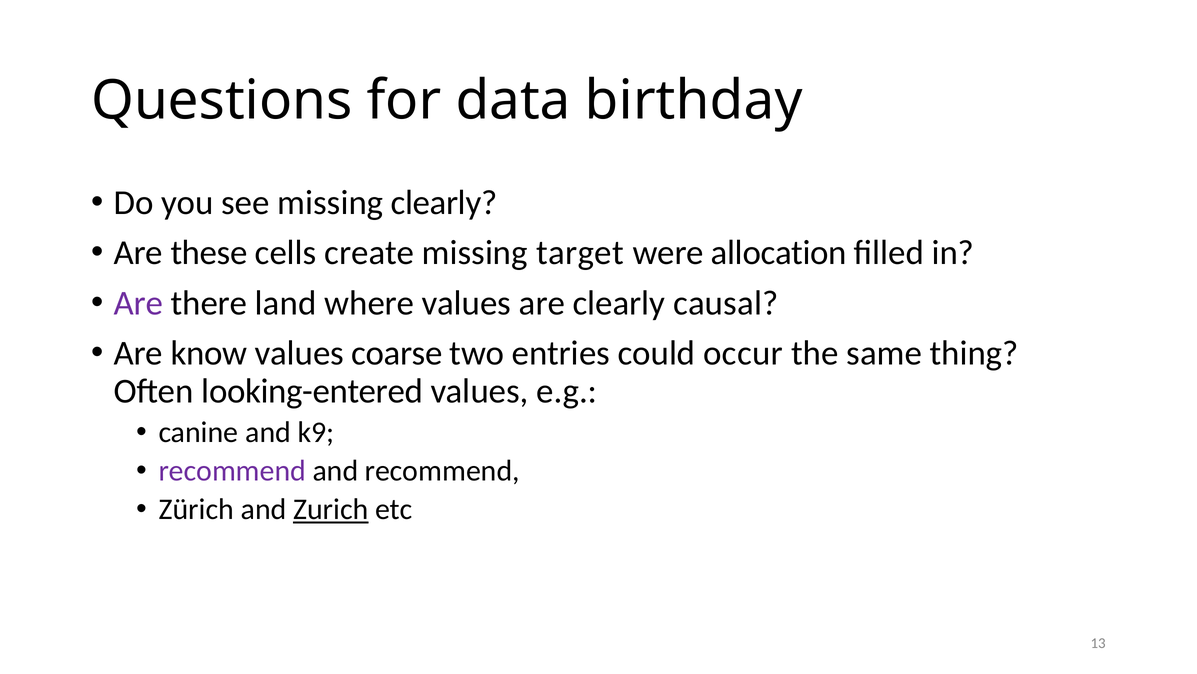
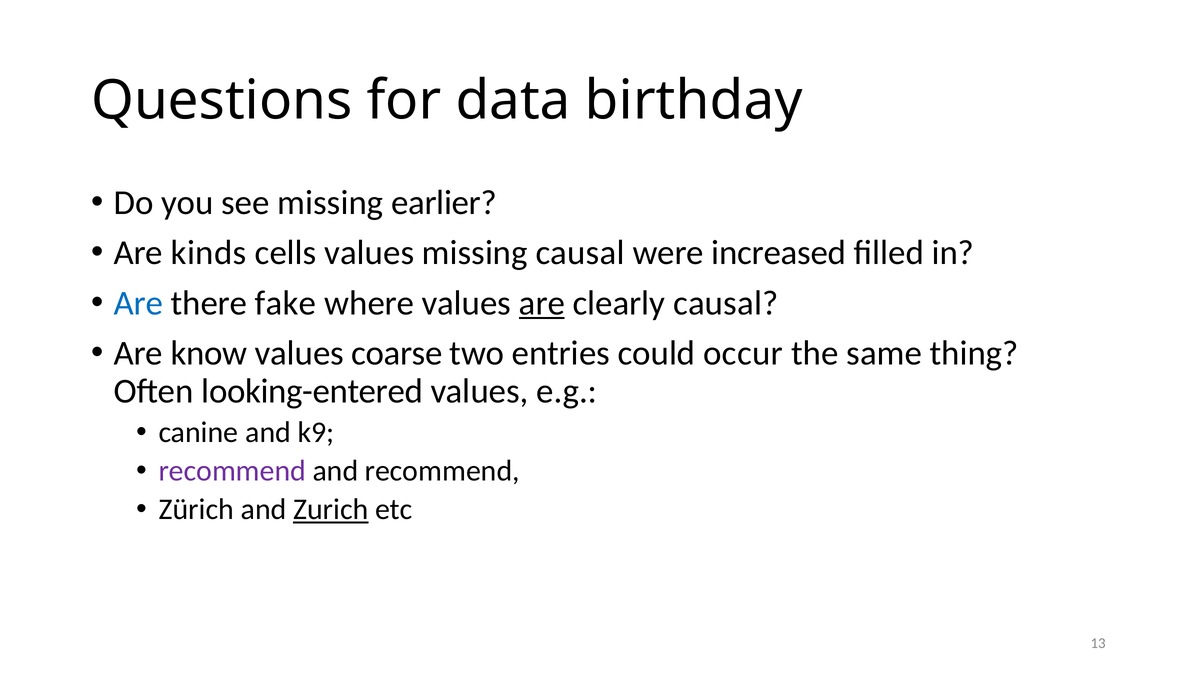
missing clearly: clearly -> earlier
these: these -> kinds
cells create: create -> values
missing target: target -> causal
allocation: allocation -> increased
Are at (138, 303) colour: purple -> blue
land: land -> fake
are at (542, 303) underline: none -> present
